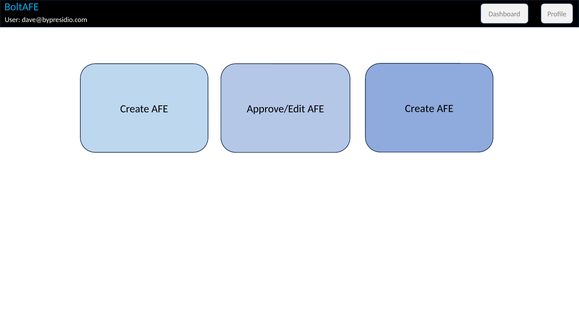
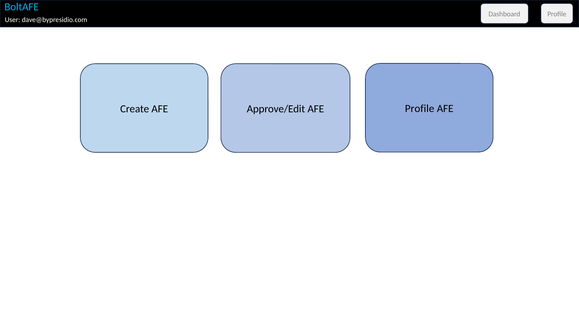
AFE Create: Create -> Profile
